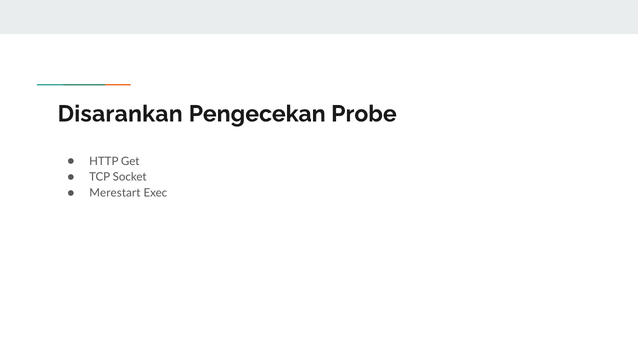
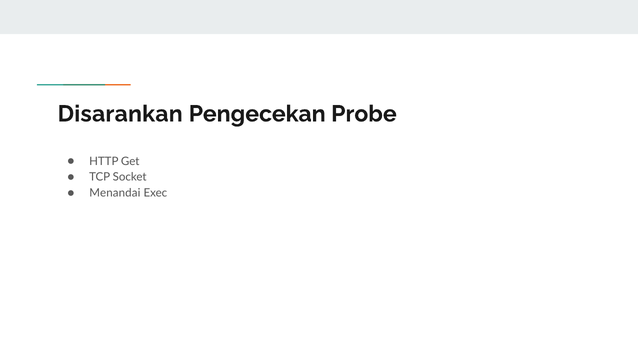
Merestart: Merestart -> Menandai
